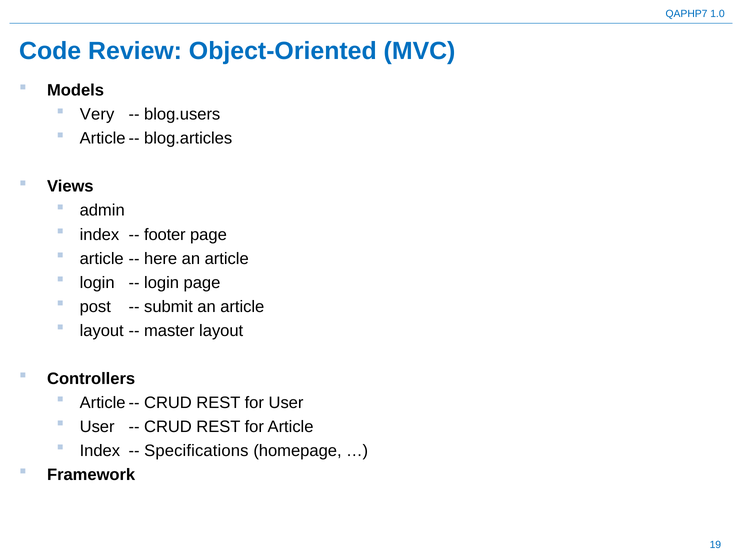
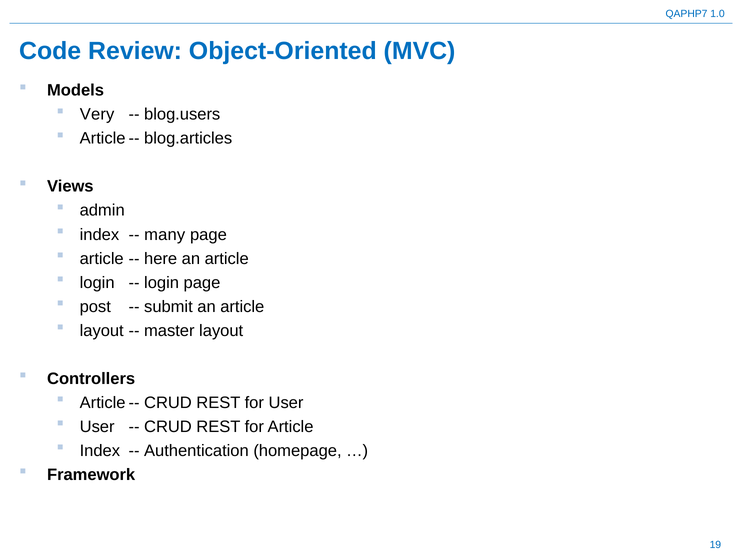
footer: footer -> many
Specifications: Specifications -> Authentication
